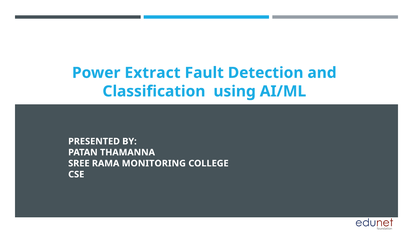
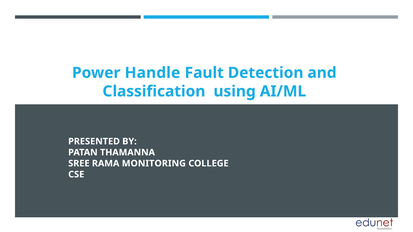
Extract: Extract -> Handle
